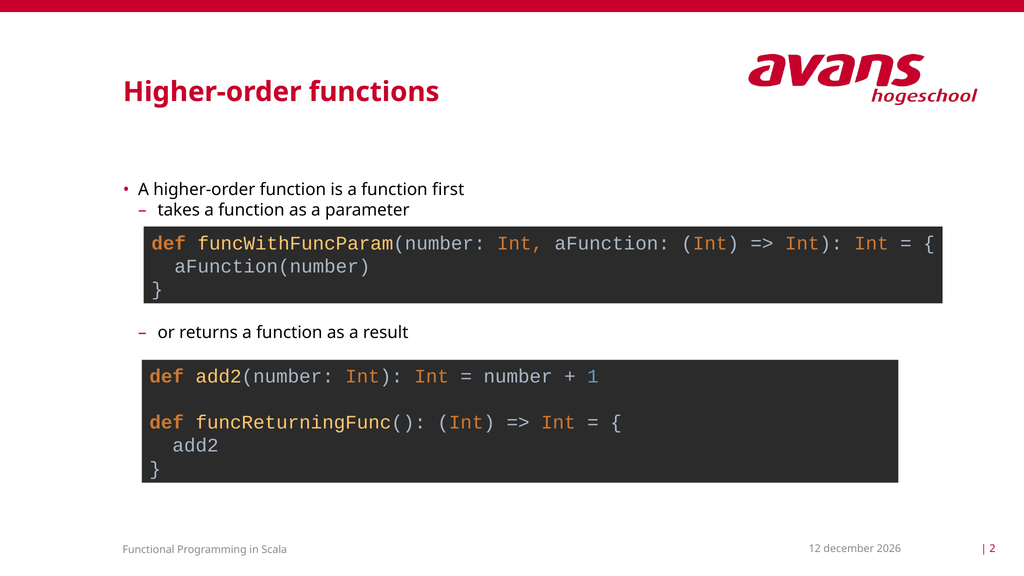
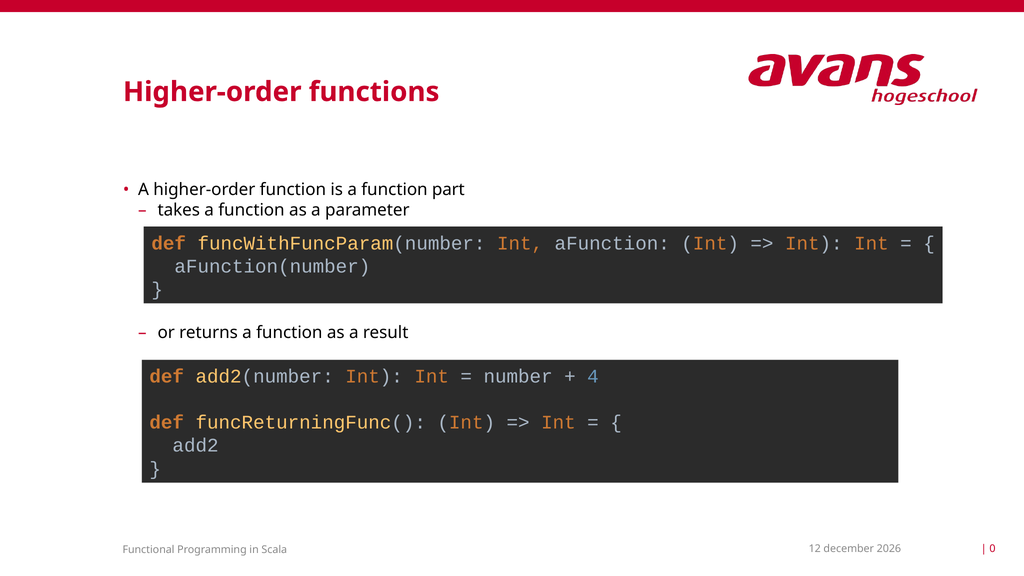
first: first -> part
1: 1 -> 4
2: 2 -> 0
